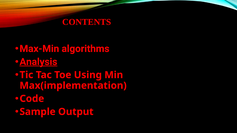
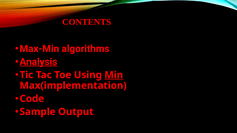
Min underline: none -> present
